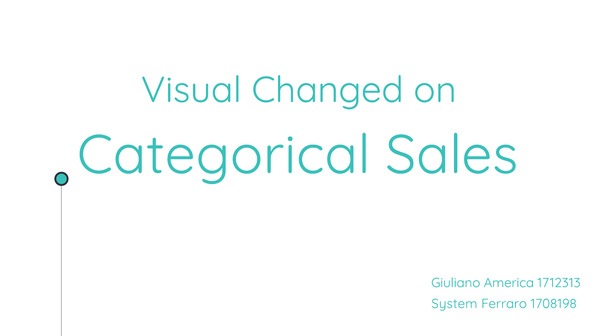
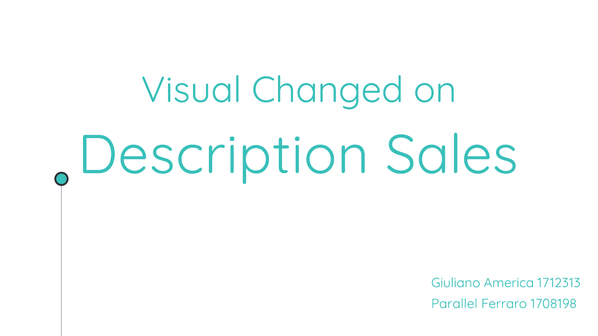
Categorical: Categorical -> Description
System: System -> Parallel
